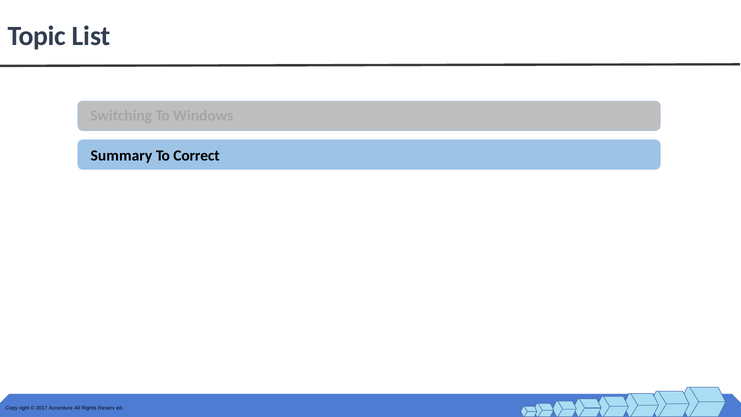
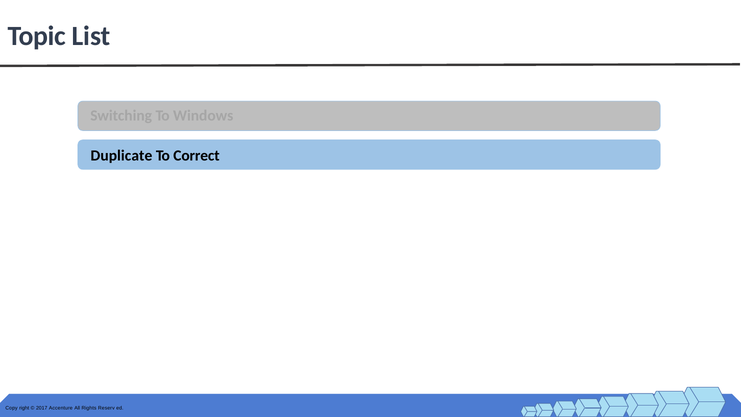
Summary: Summary -> Duplicate
